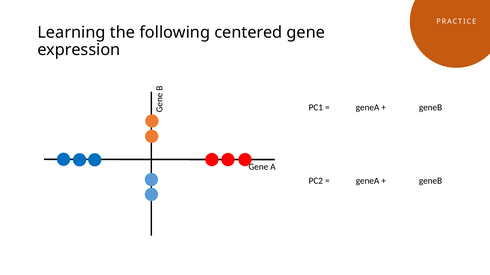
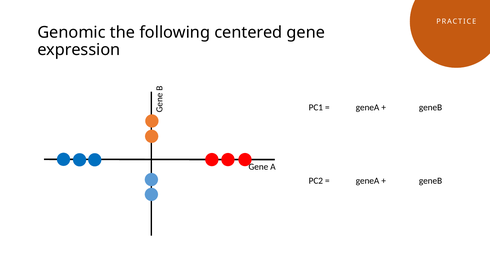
Learning: Learning -> Genomic
